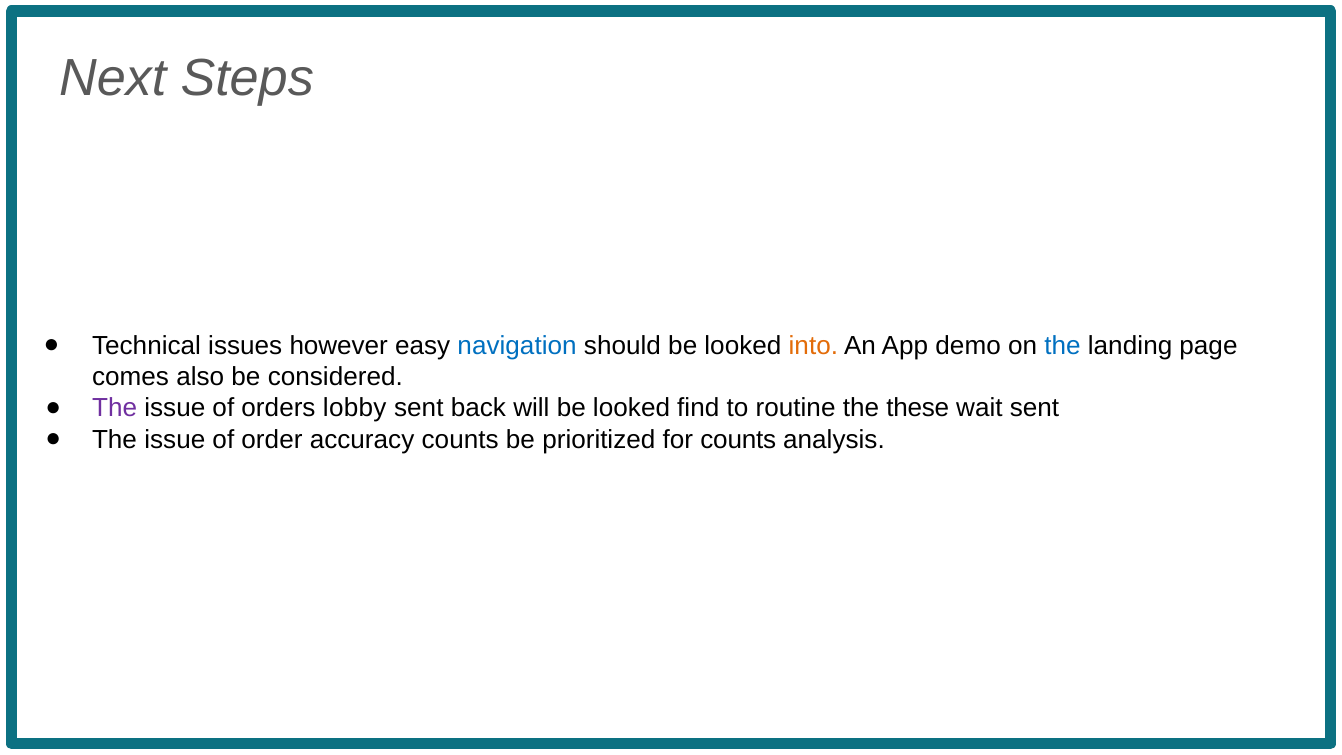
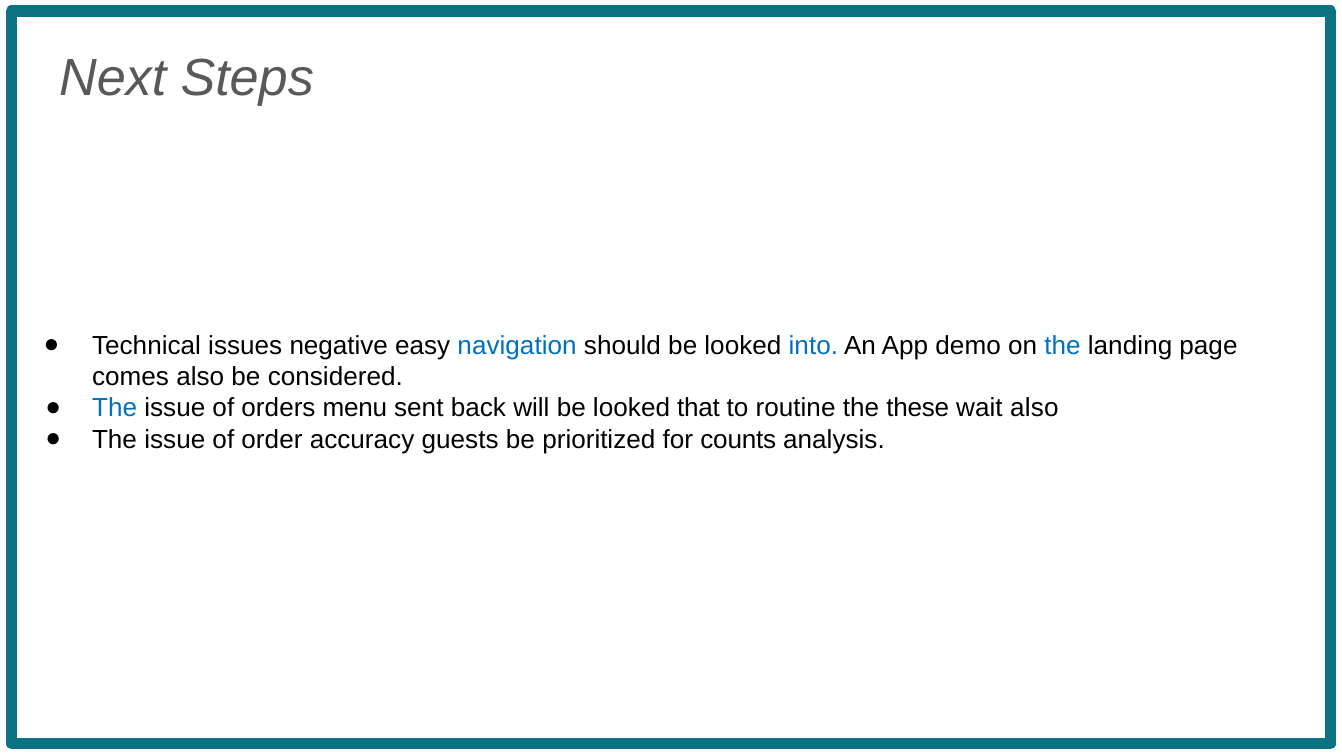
however: however -> negative
into colour: orange -> blue
The at (115, 408) colour: purple -> blue
lobby: lobby -> menu
find: find -> that
wait sent: sent -> also
accuracy counts: counts -> guests
